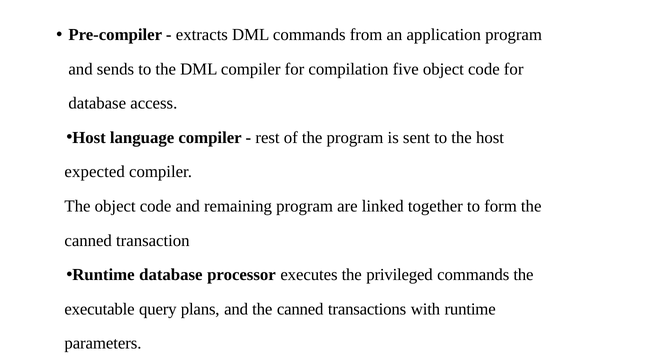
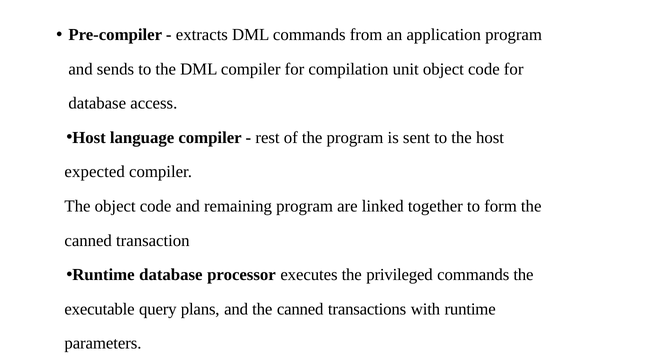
five: five -> unit
